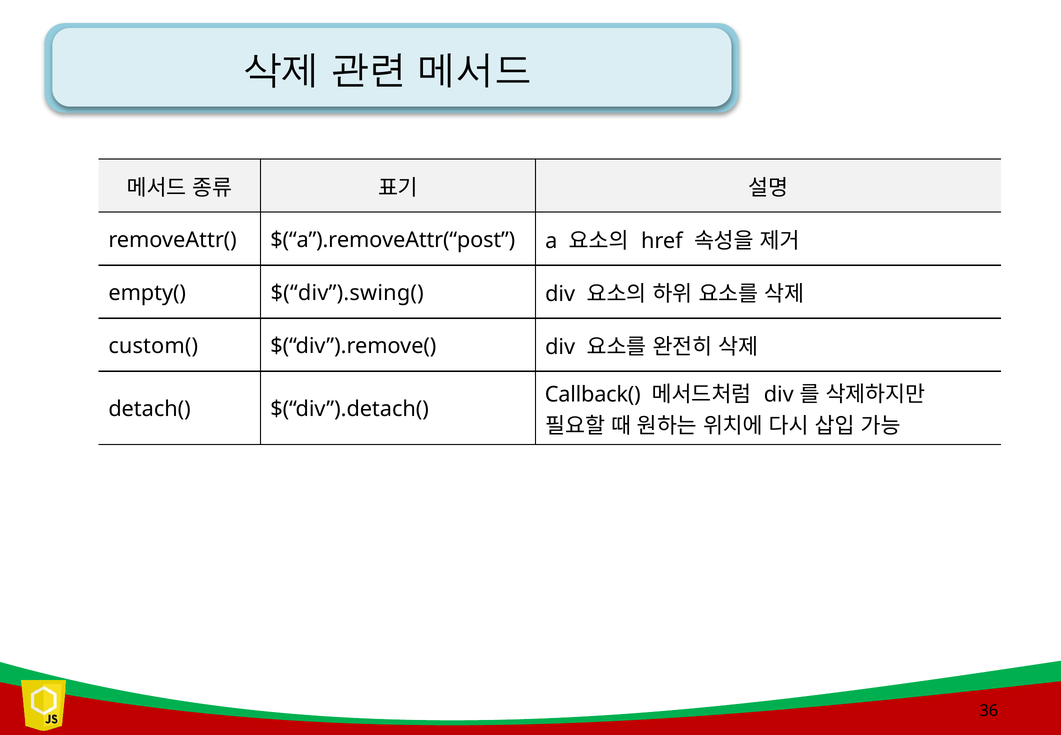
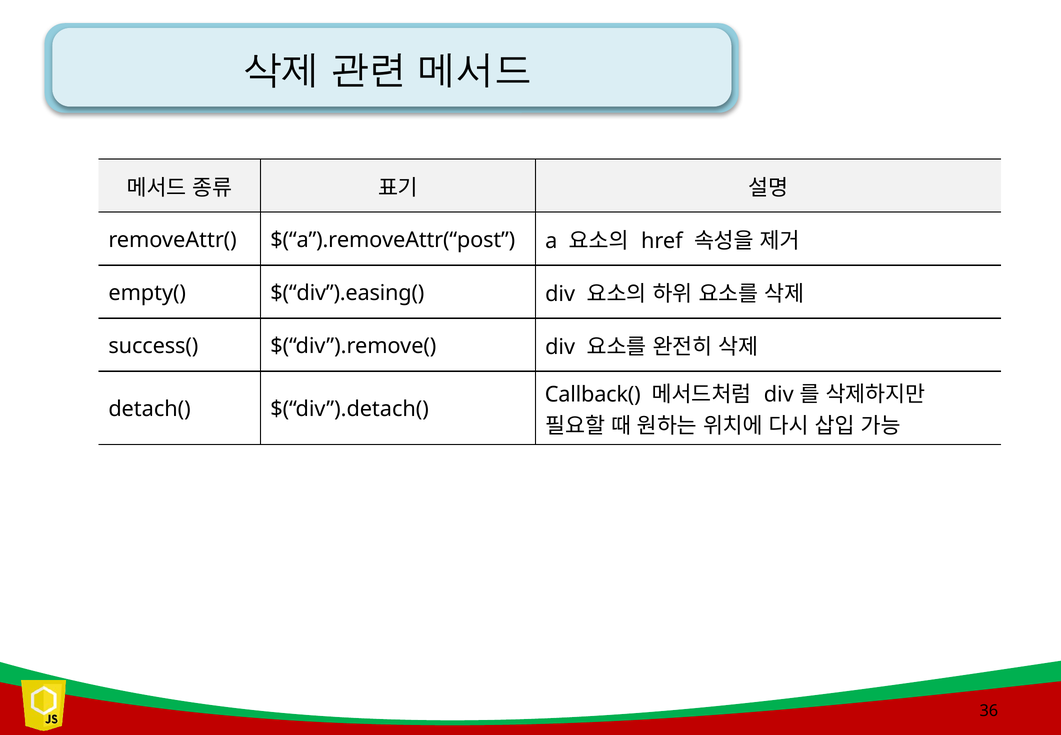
$(“div”).swing(: $(“div”).swing( -> $(“div”).easing(
custom(: custom( -> success(
